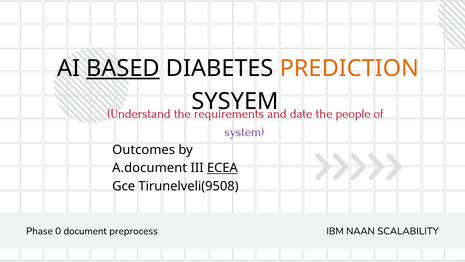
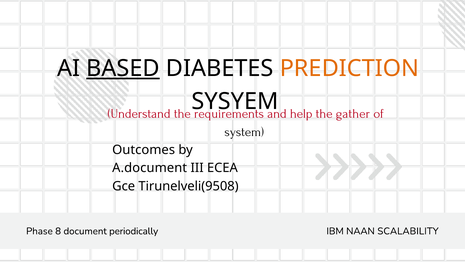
date: date -> help
people: people -> gather
system colour: purple -> black
ECEA underline: present -> none
0: 0 -> 8
preprocess: preprocess -> periodically
